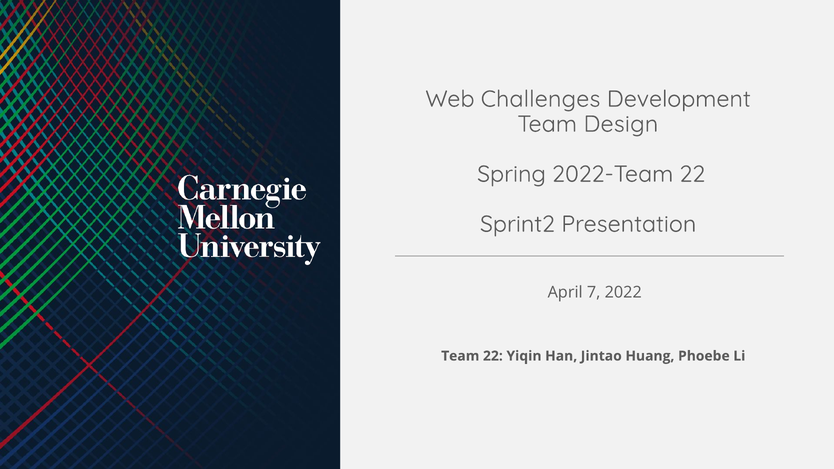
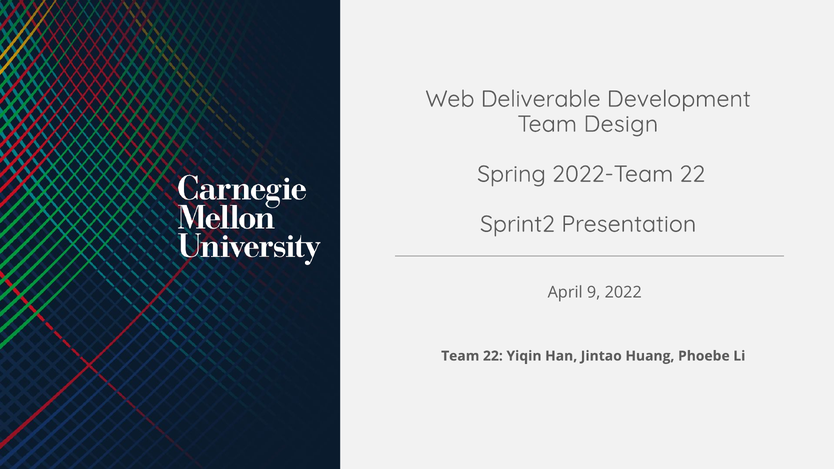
Challenges: Challenges -> Deliverable
7: 7 -> 9
